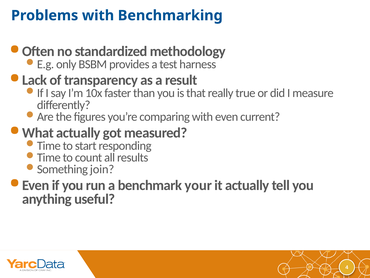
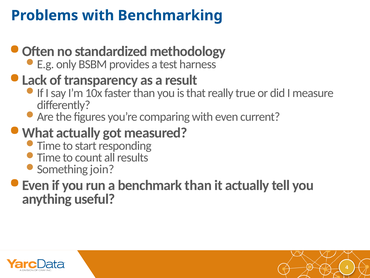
benchmark your: your -> than
